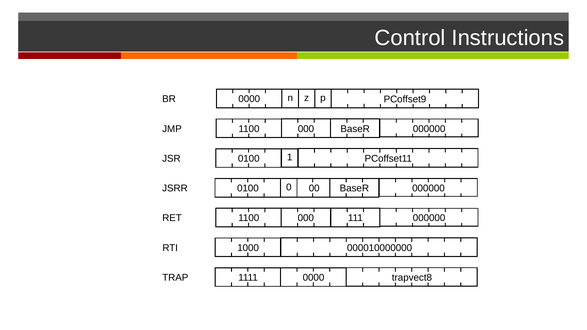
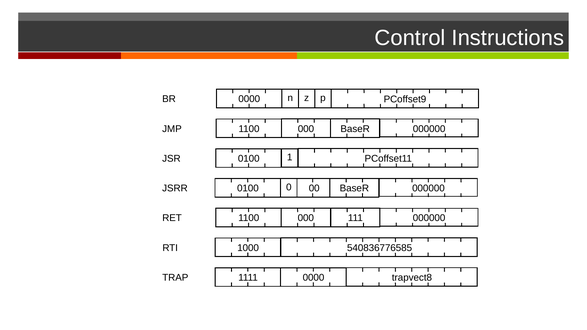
000010000000: 000010000000 -> 540836776585
